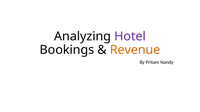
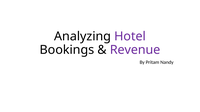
Revenue colour: orange -> purple
